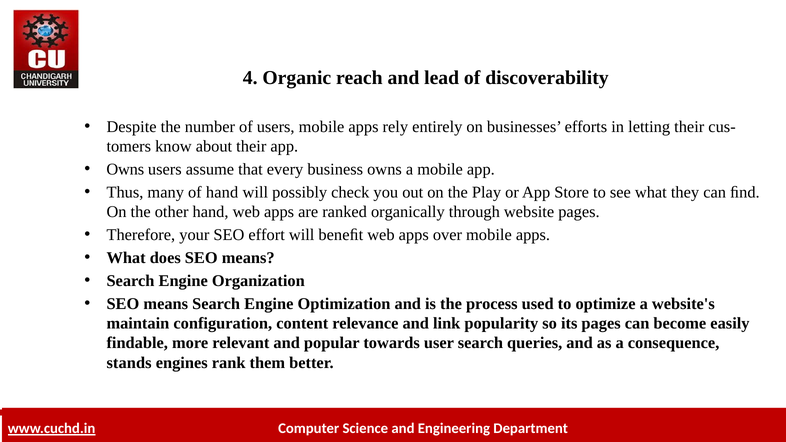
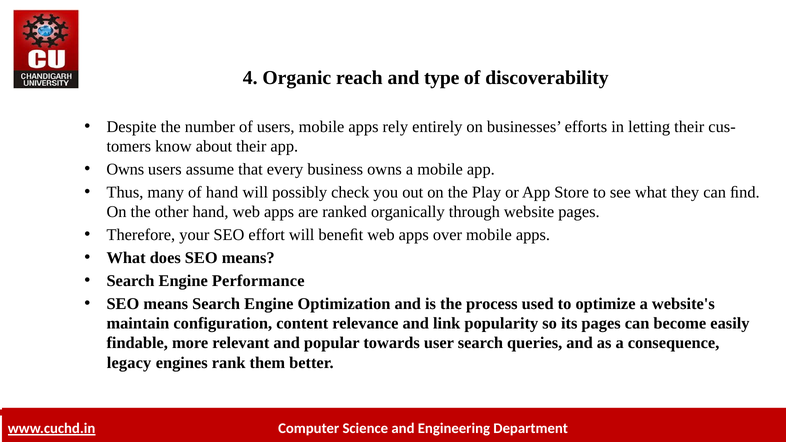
lead: lead -> type
Organization: Organization -> Performance
stands: stands -> legacy
